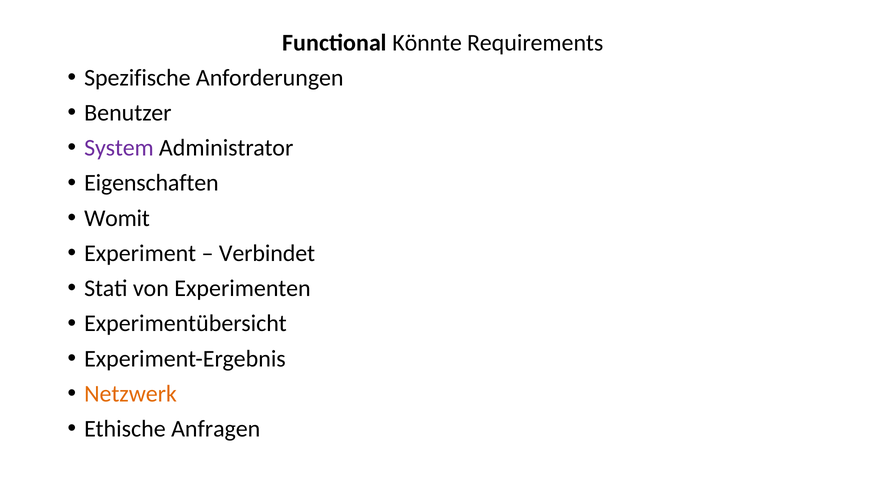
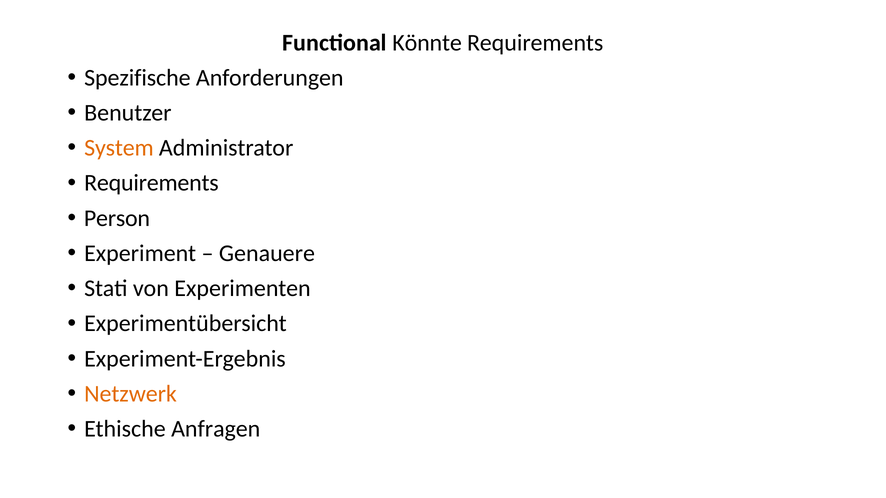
System colour: purple -> orange
Eigenschaften at (151, 183): Eigenschaften -> Requirements
Womit: Womit -> Person
Verbindet: Verbindet -> Genauere
